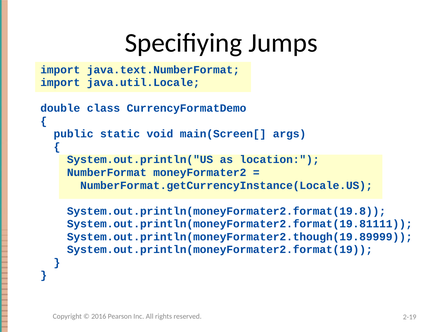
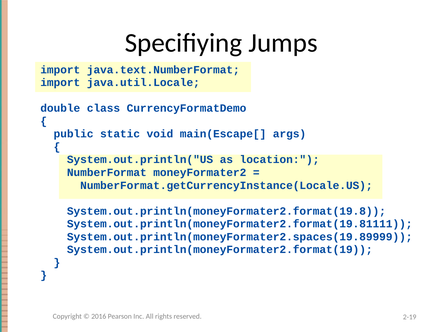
main(Screen[: main(Screen[ -> main(Escape[
System.out.println(moneyFormater2.though(19.89999: System.out.println(moneyFormater2.though(19.89999 -> System.out.println(moneyFormater2.spaces(19.89999
